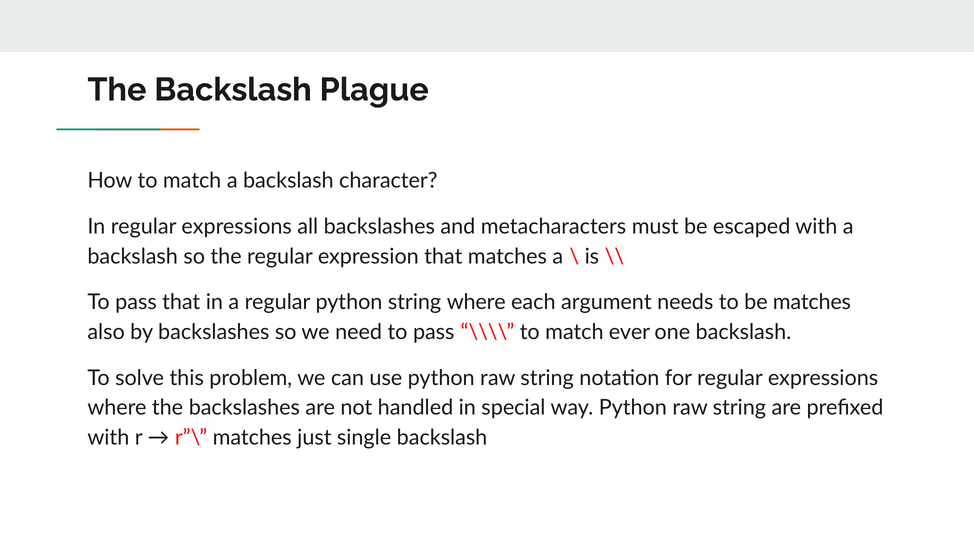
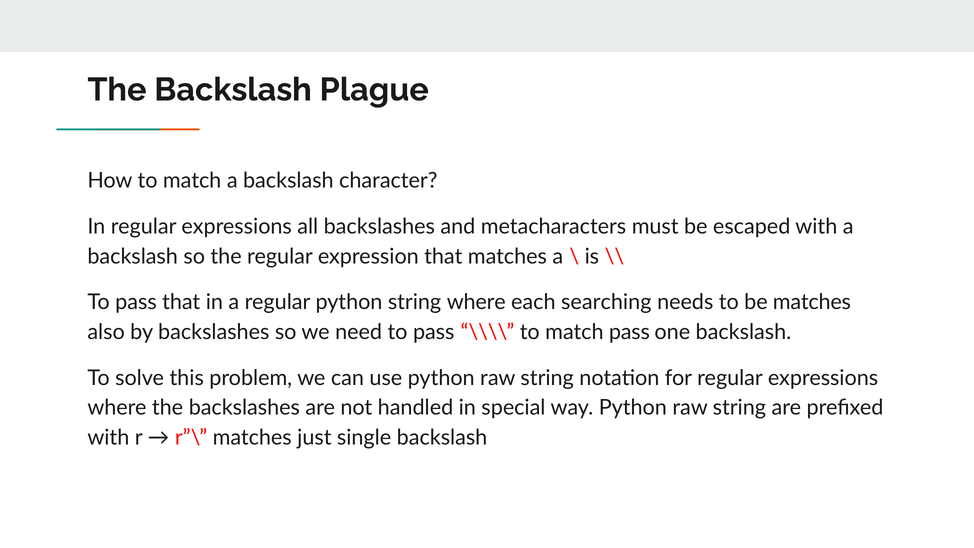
argument: argument -> searching
match ever: ever -> pass
